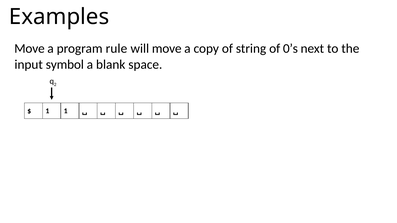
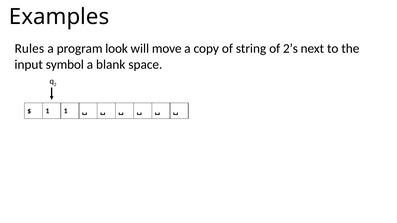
Move at (29, 49): Move -> Rules
rule: rule -> look
0’s: 0’s -> 2’s
